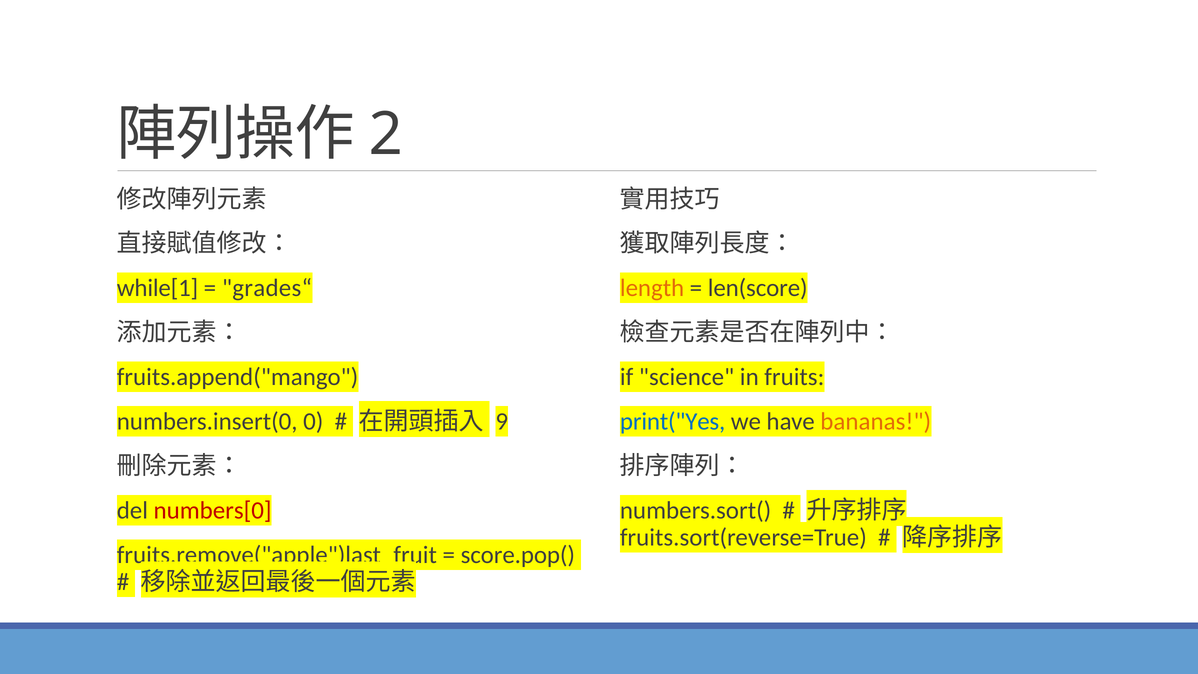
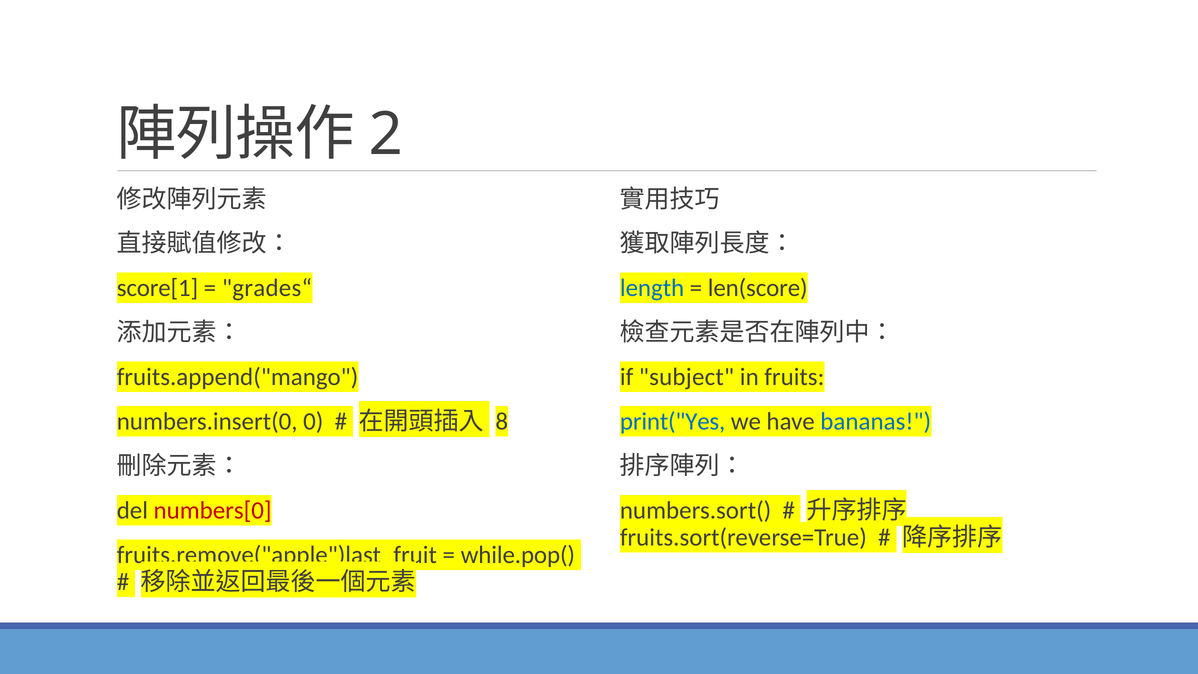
while[1: while[1 -> score[1
length colour: orange -> blue
science: science -> subject
9: 9 -> 8
bananas colour: orange -> blue
score.pop(: score.pop( -> while.pop(
